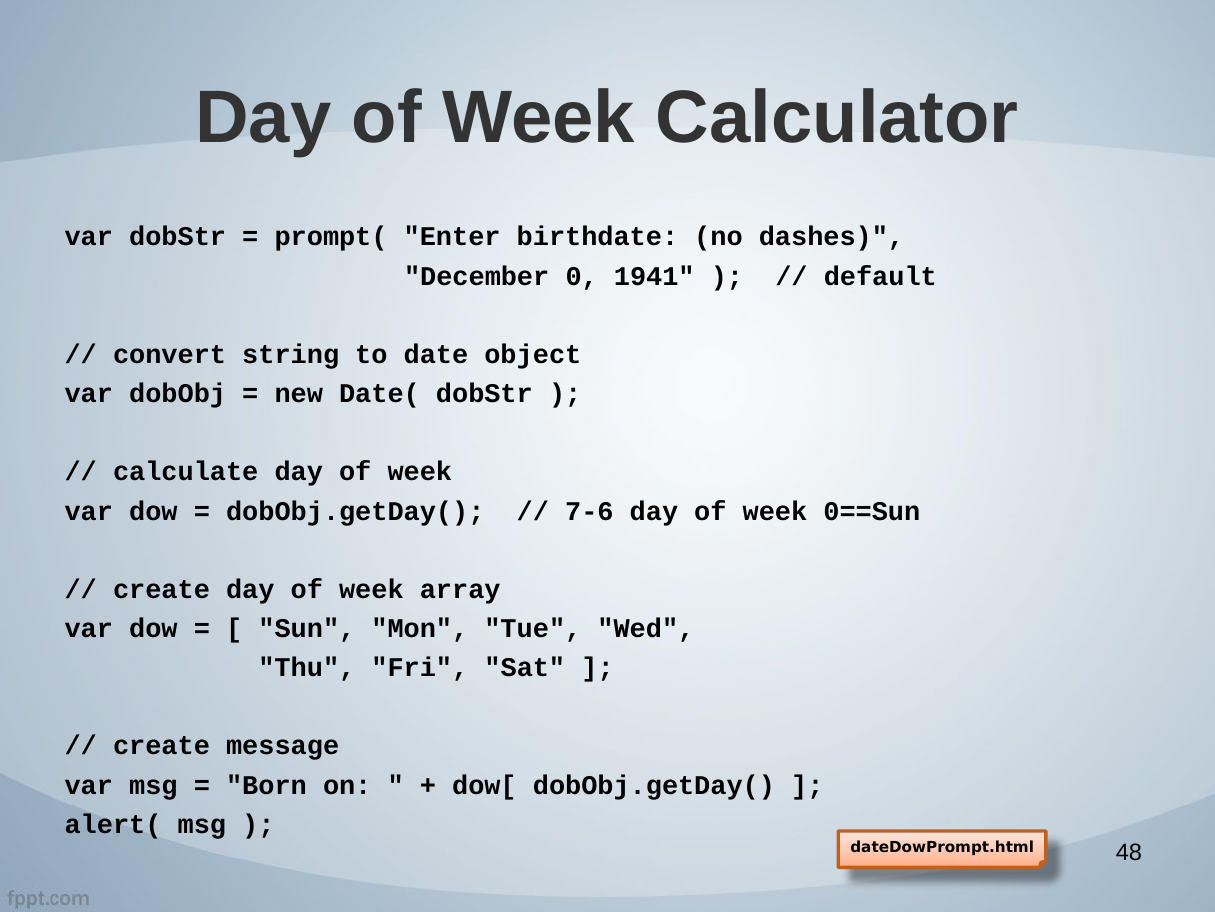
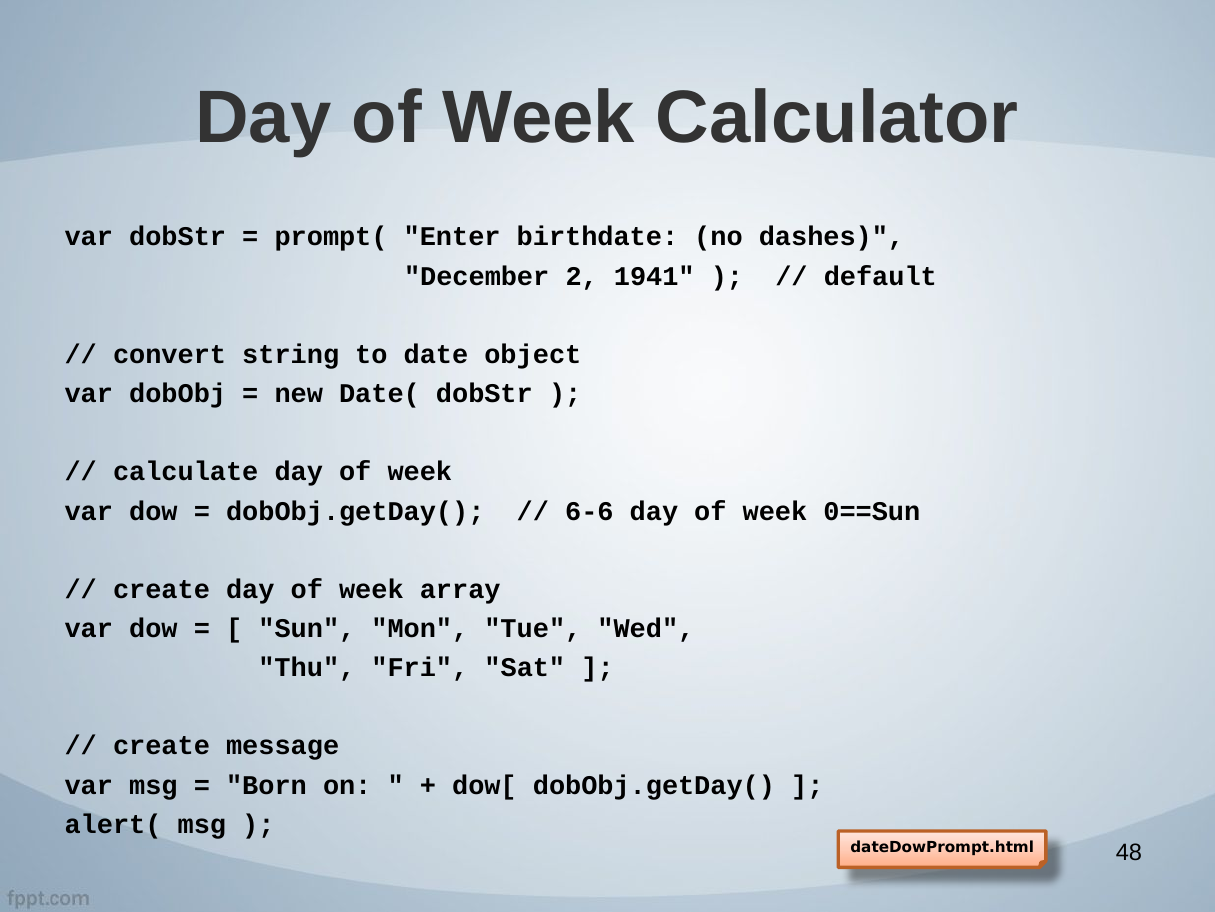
0: 0 -> 2
7-6: 7-6 -> 6-6
